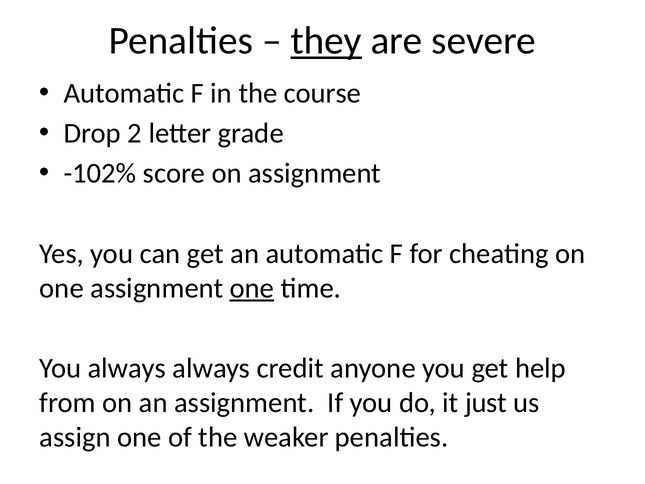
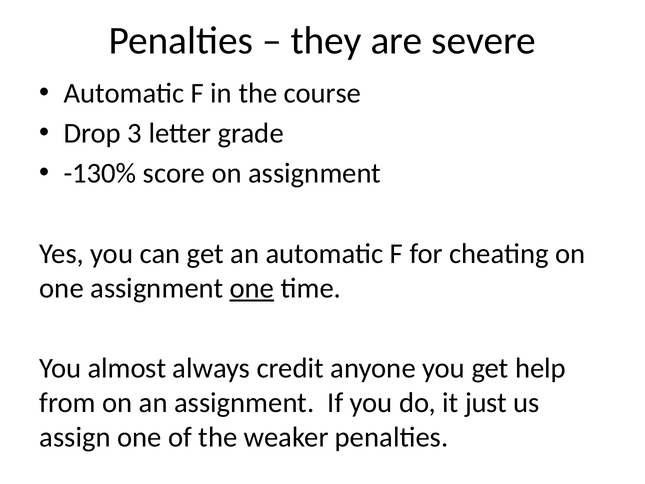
they underline: present -> none
2: 2 -> 3
-102%: -102% -> -130%
You always: always -> almost
